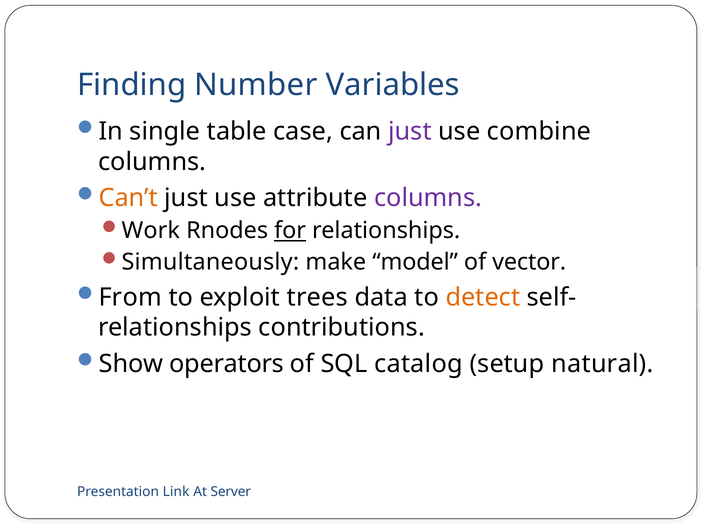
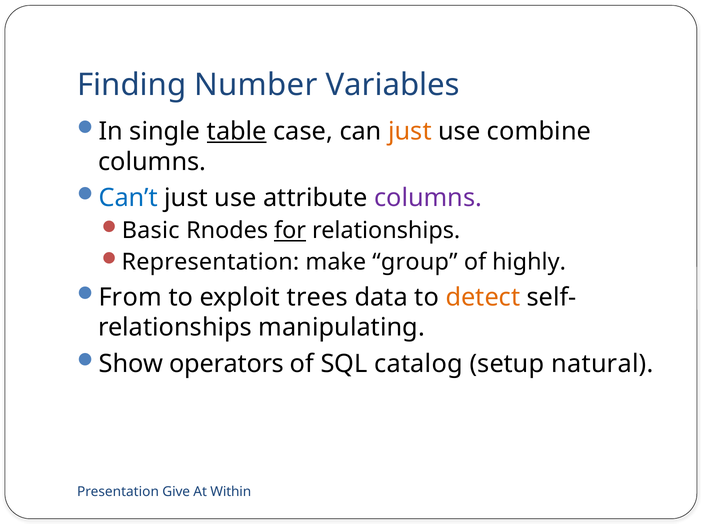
table underline: none -> present
just at (410, 132) colour: purple -> orange
Can’t colour: orange -> blue
Work: Work -> Basic
Simultaneously: Simultaneously -> Representation
model: model -> group
vector: vector -> highly
contributions: contributions -> manipulating
Link: Link -> Give
Server: Server -> Within
